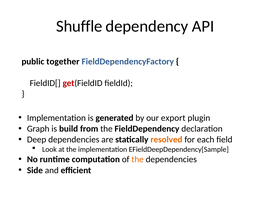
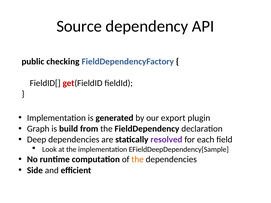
Shuffle: Shuffle -> Source
together: together -> checking
resolved colour: orange -> purple
